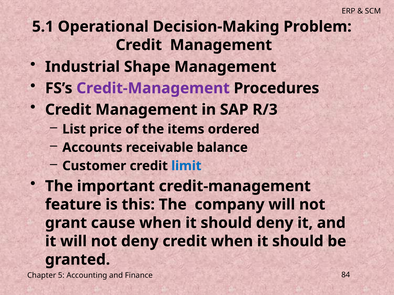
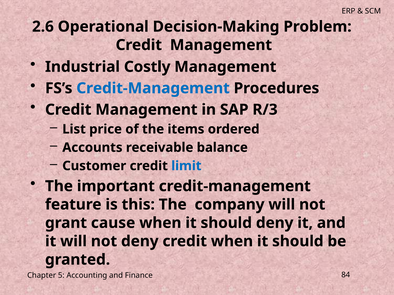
5.1: 5.1 -> 2.6
Shape: Shape -> Costly
Credit-Management at (153, 88) colour: purple -> blue
